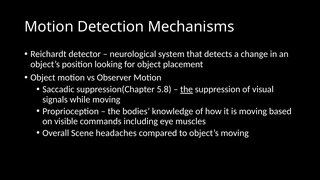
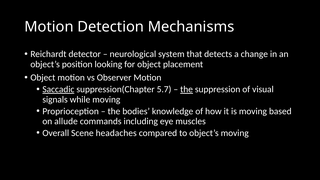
Saccadic underline: none -> present
5.8: 5.8 -> 5.7
visible: visible -> allude
